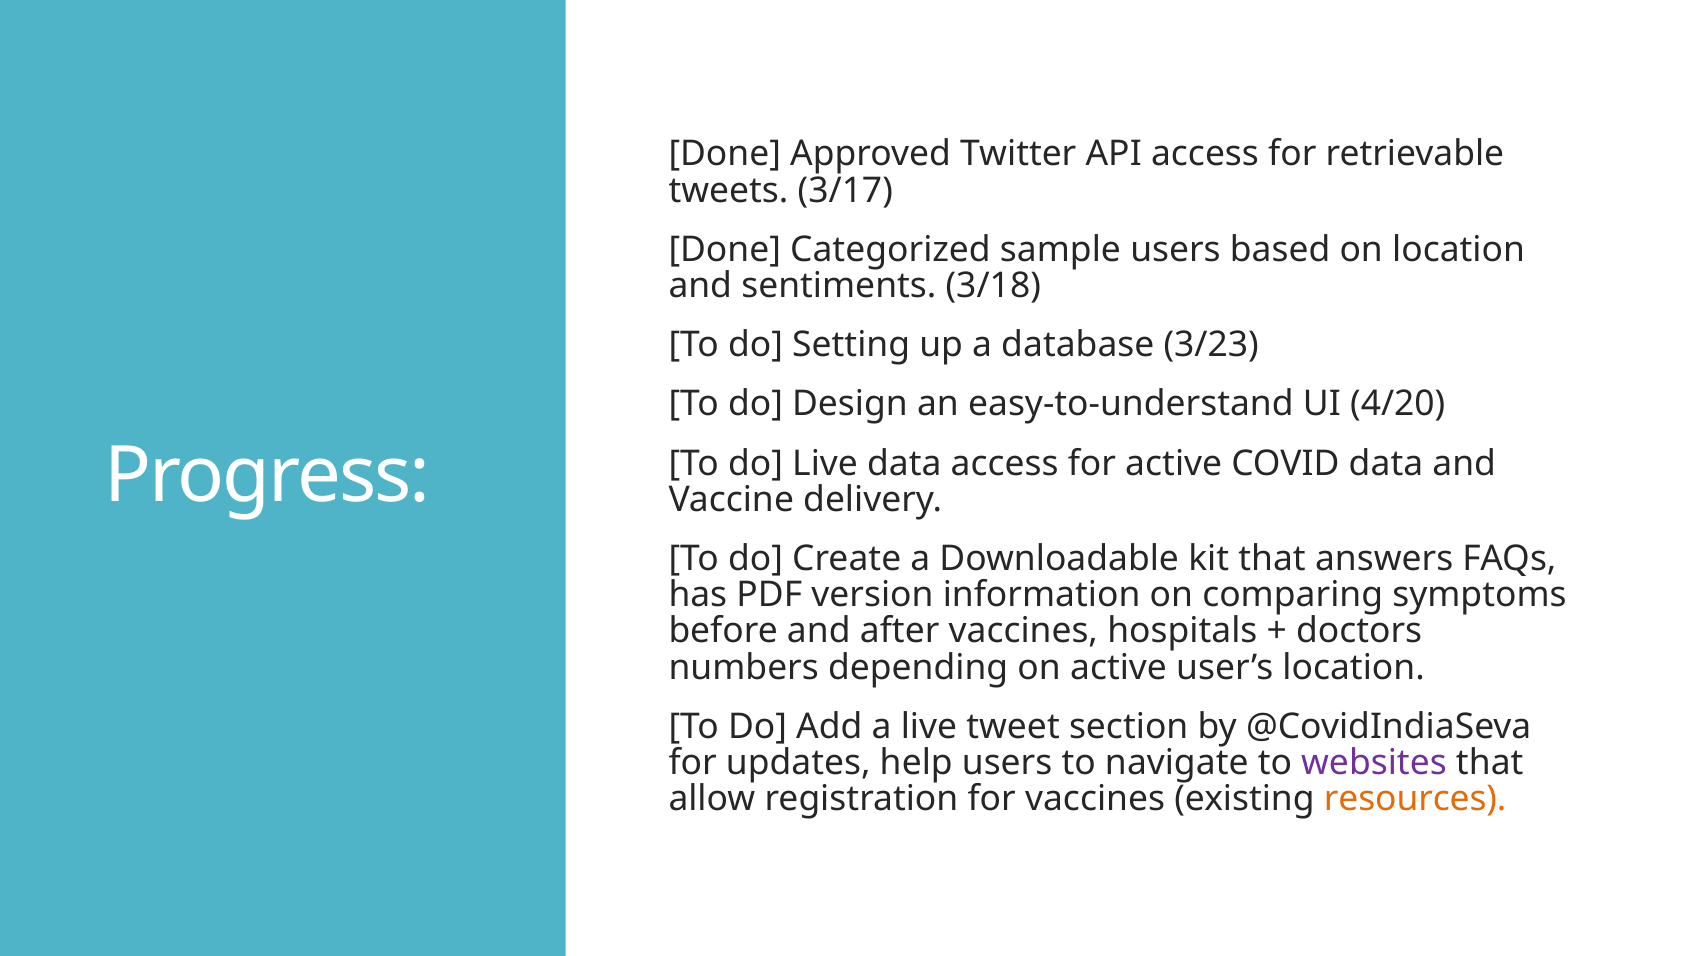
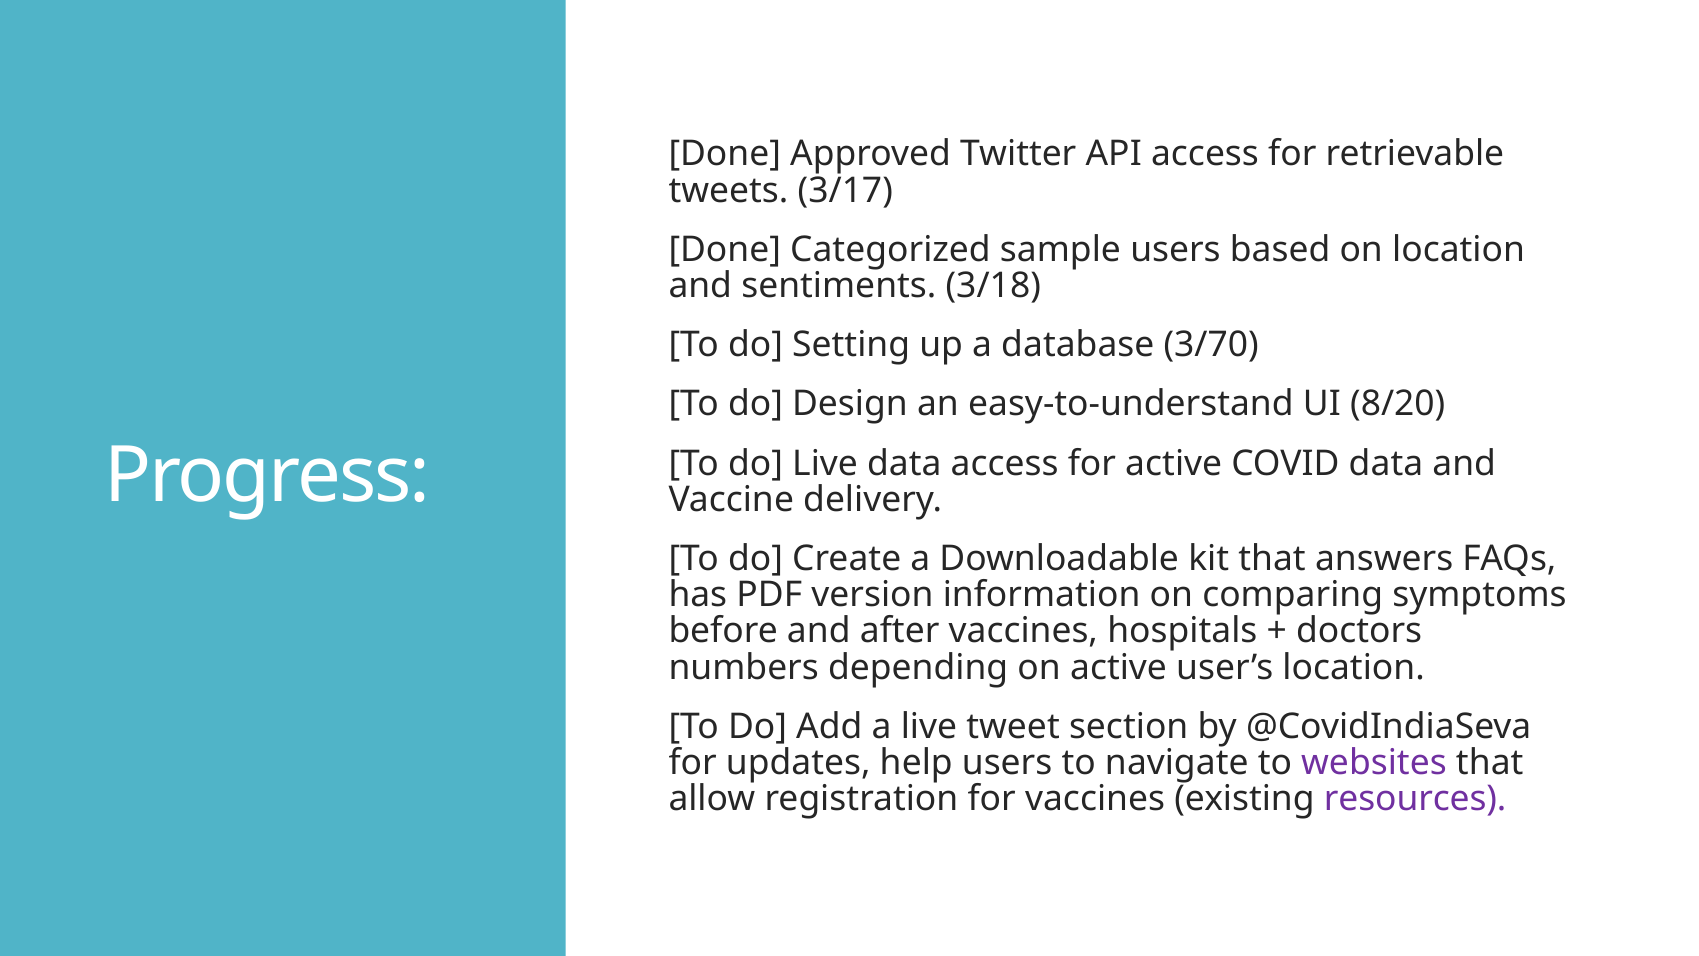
3/23: 3/23 -> 3/70
4/20: 4/20 -> 8/20
resources colour: orange -> purple
